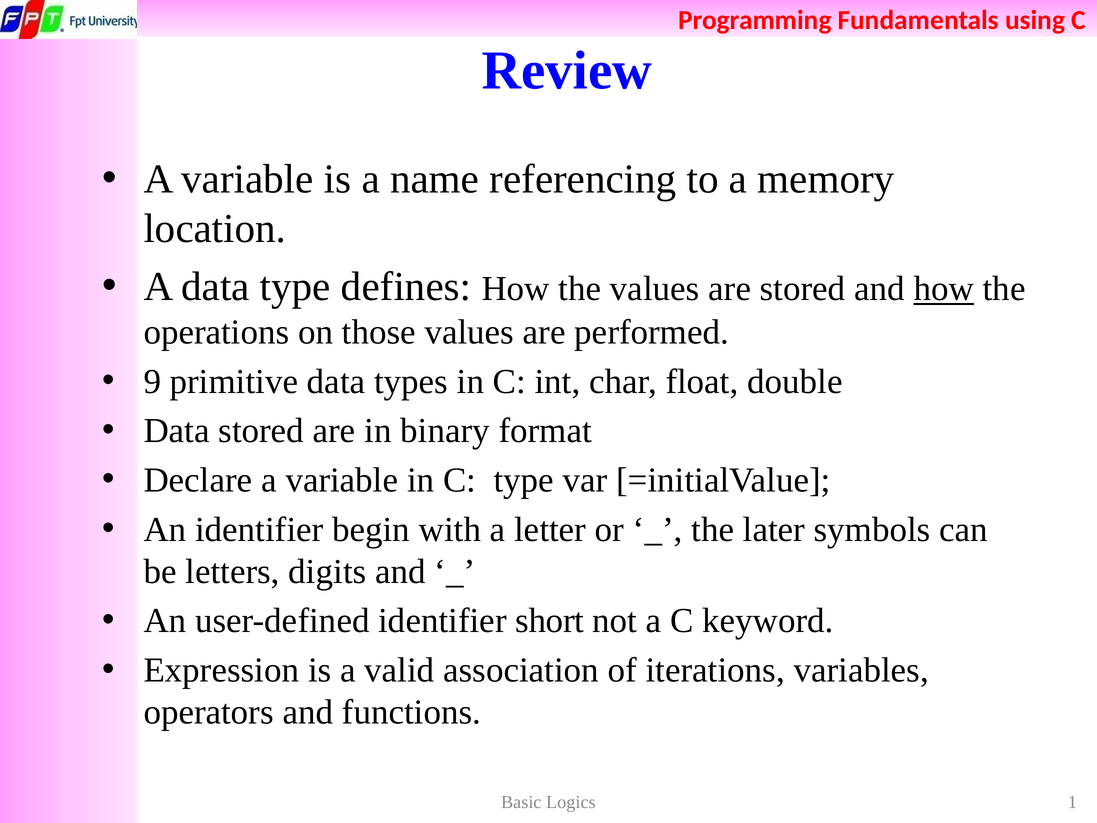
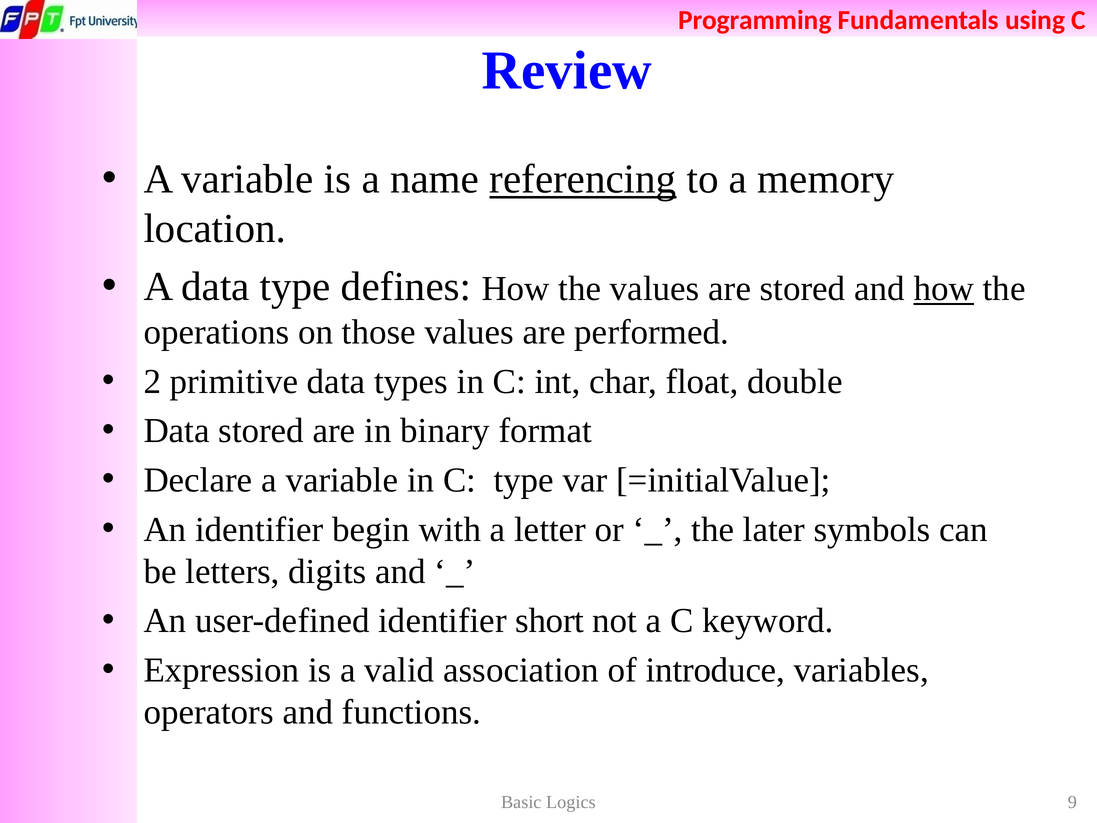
referencing underline: none -> present
9: 9 -> 2
iterations: iterations -> introduce
1: 1 -> 9
